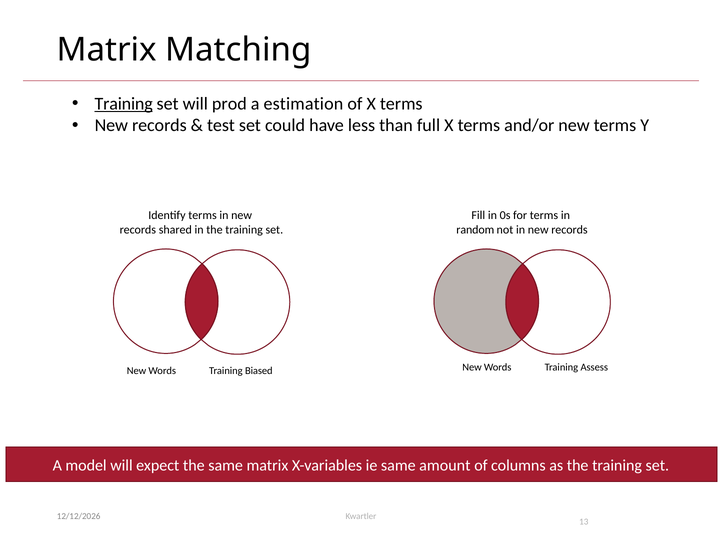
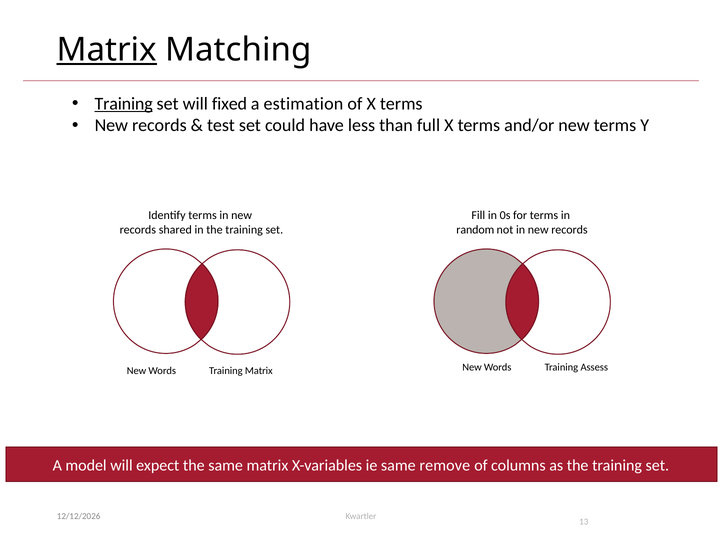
Matrix at (107, 50) underline: none -> present
prod: prod -> fixed
Training Biased: Biased -> Matrix
amount: amount -> remove
